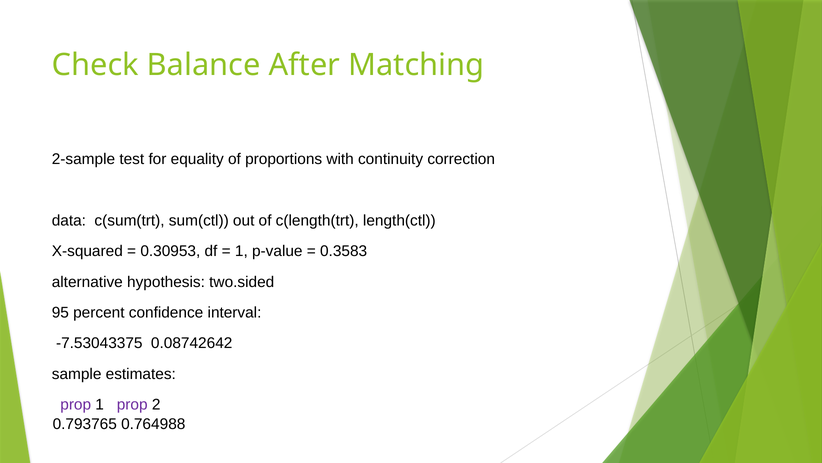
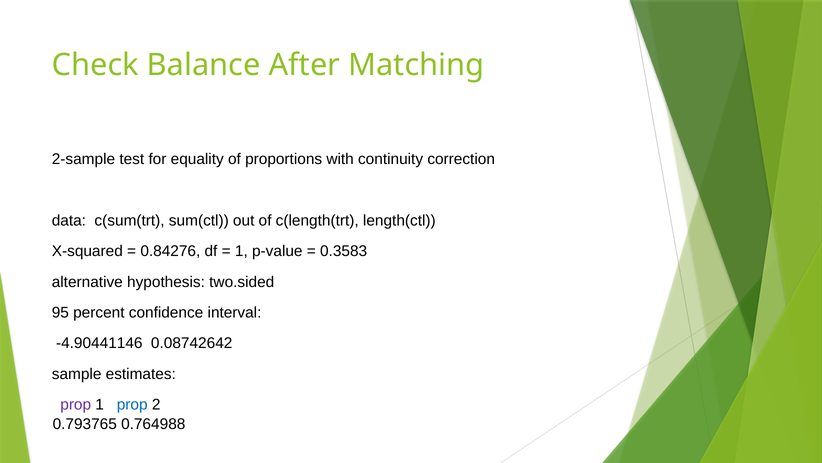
0.30953: 0.30953 -> 0.84276
-7.53043375: -7.53043375 -> -4.90441146
prop at (132, 404) colour: purple -> blue
